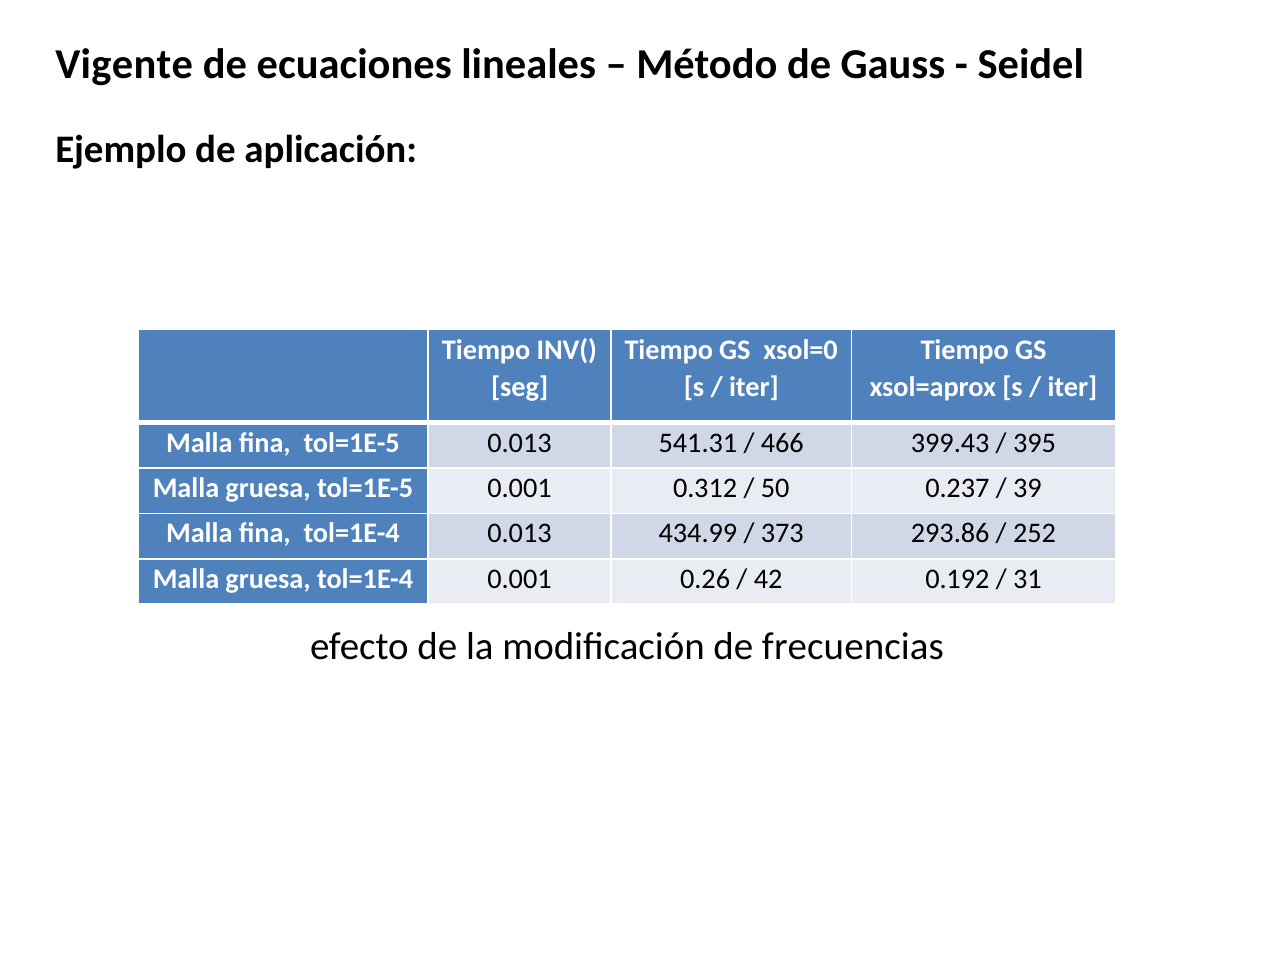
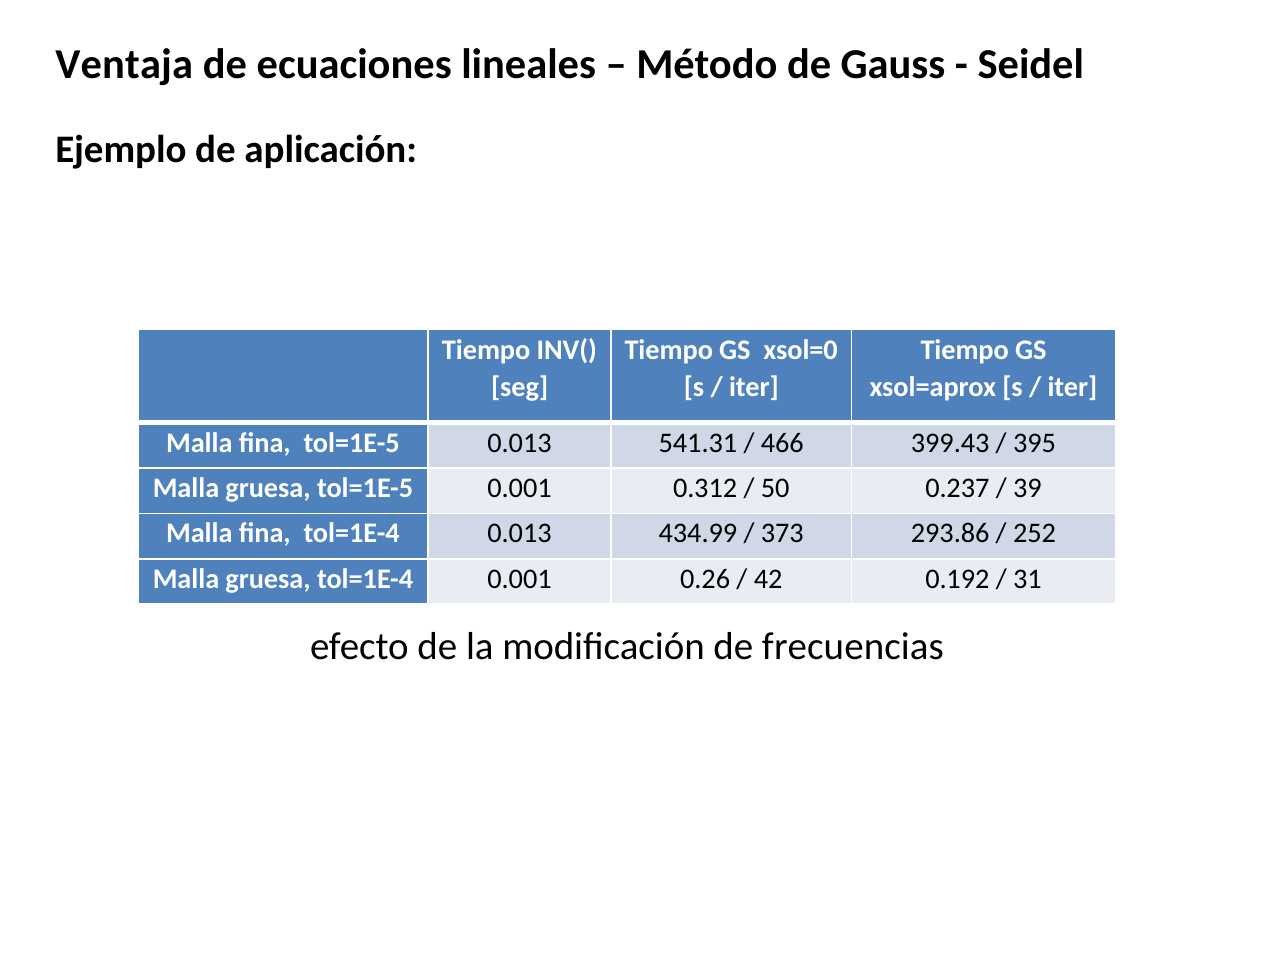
Vigente: Vigente -> Ventaja
